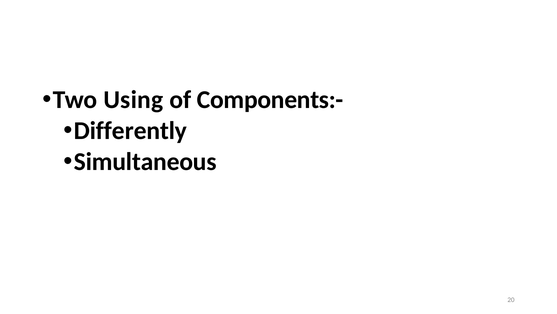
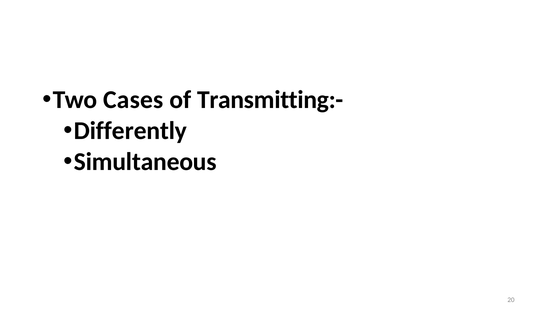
Using: Using -> Cases
Components:-: Components:- -> Transmitting:-
